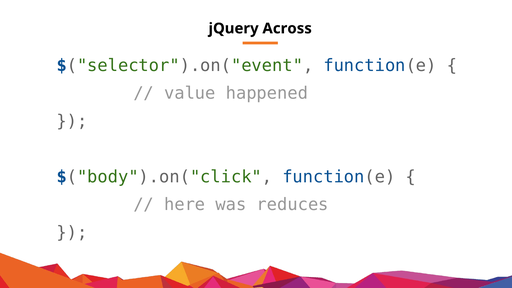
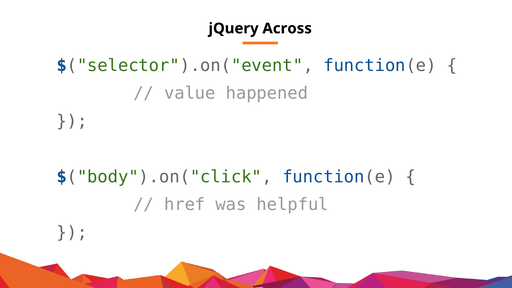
here: here -> href
reduces: reduces -> helpful
